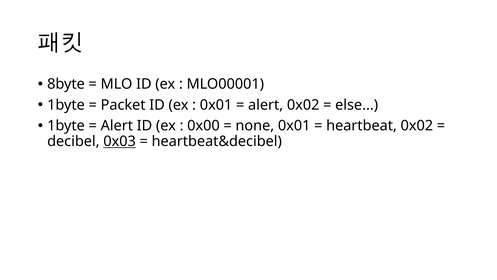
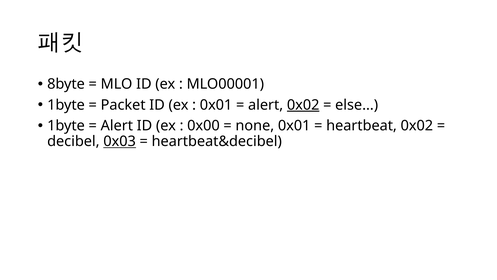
0x02 at (303, 105) underline: none -> present
